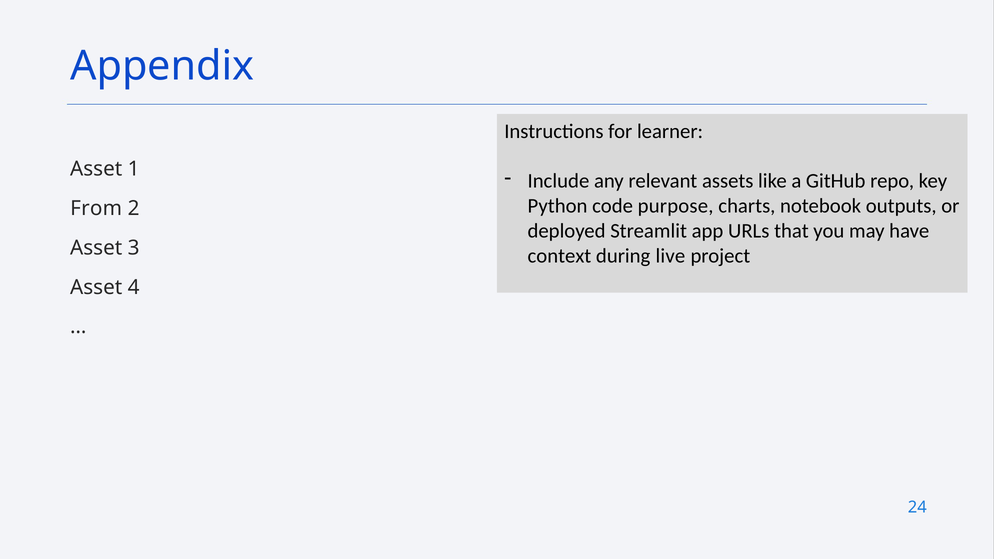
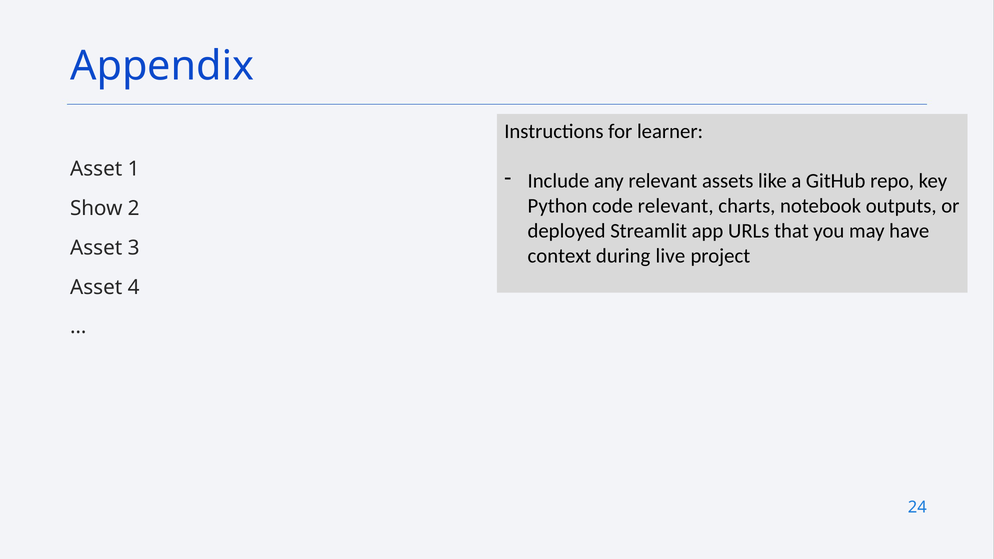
code purpose: purpose -> relevant
From: From -> Show
